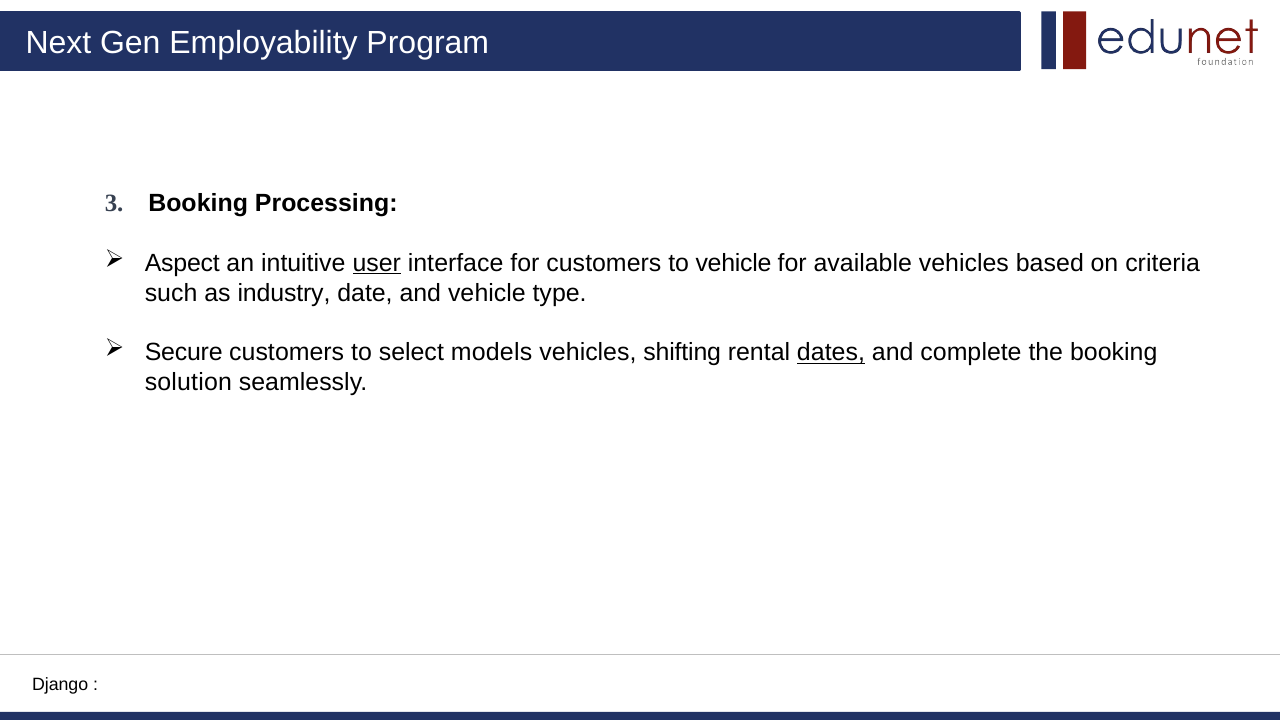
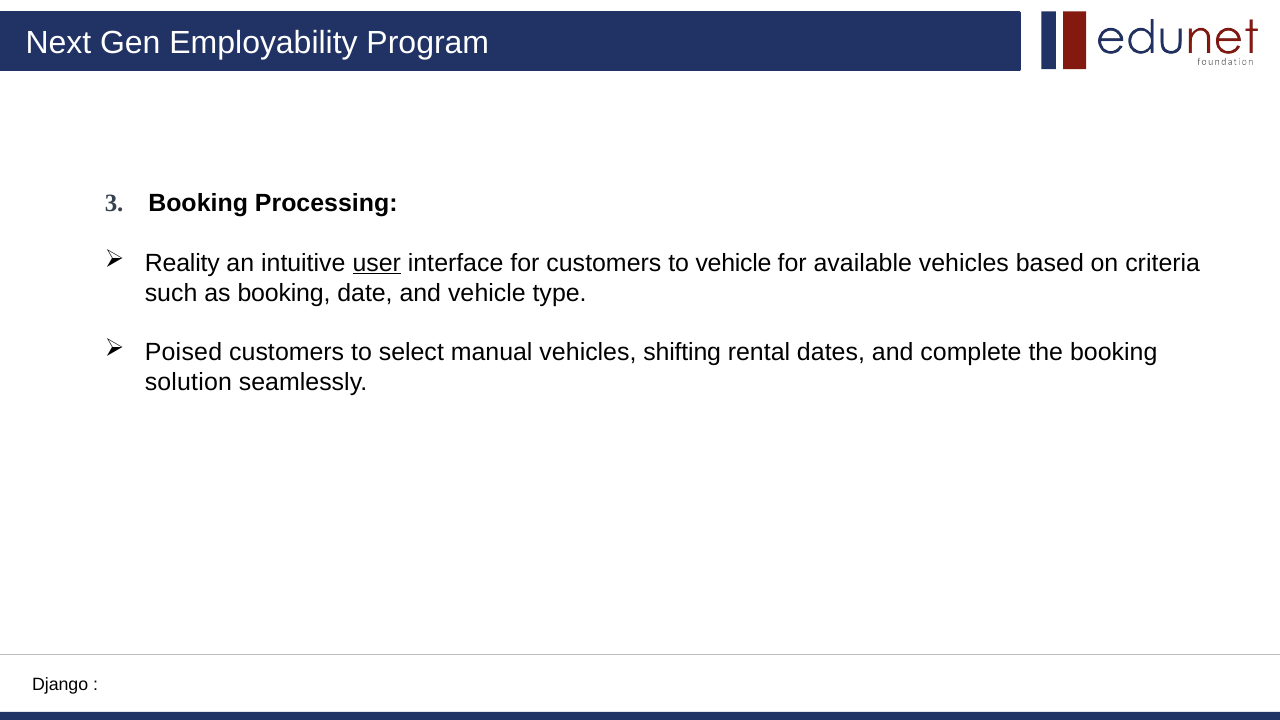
Aspect: Aspect -> Reality
as industry: industry -> booking
Secure: Secure -> Poised
models: models -> manual
dates underline: present -> none
